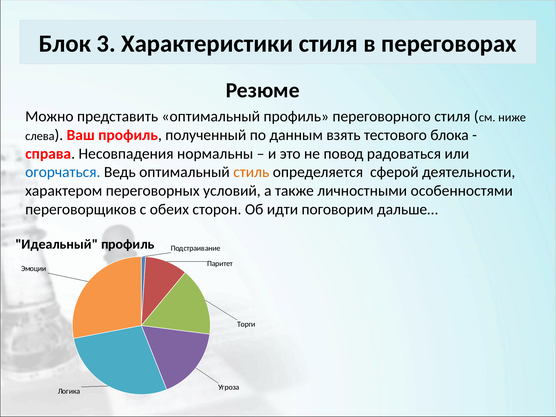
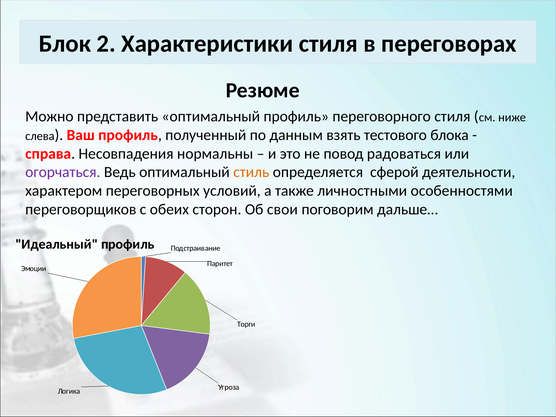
3: 3 -> 2
огорчаться colour: blue -> purple
идти: идти -> свои
